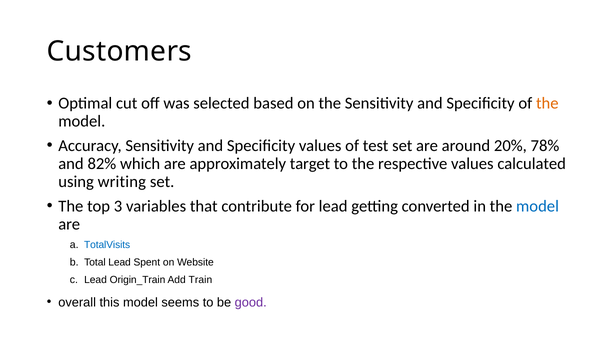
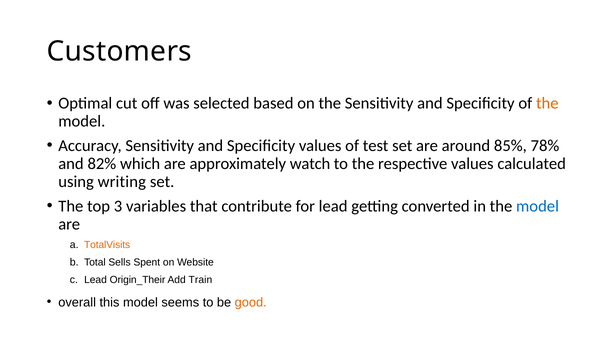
20%: 20% -> 85%
target: target -> watch
TotalVisits colour: blue -> orange
Total Lead: Lead -> Sells
Origin_Train: Origin_Train -> Origin_Their
good colour: purple -> orange
